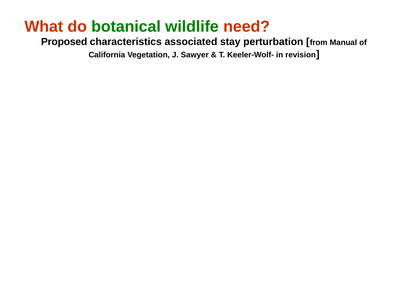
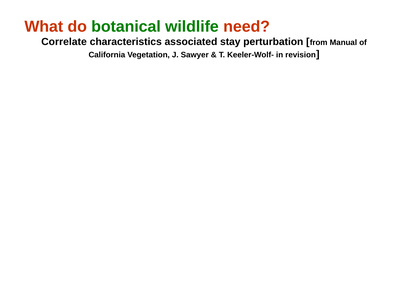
Proposed: Proposed -> Correlate
